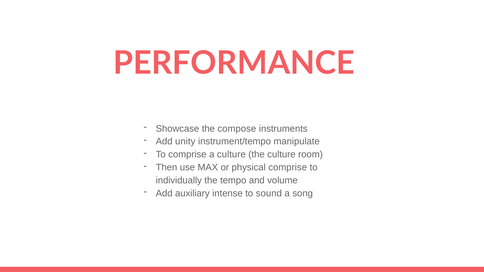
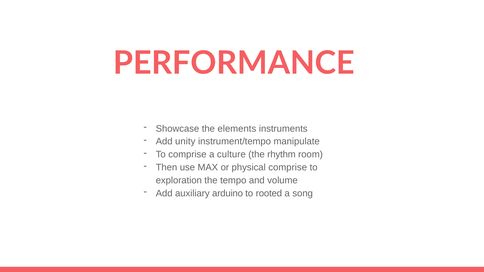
compose: compose -> elements
the culture: culture -> rhythm
individually: individually -> exploration
intense: intense -> arduino
sound: sound -> rooted
